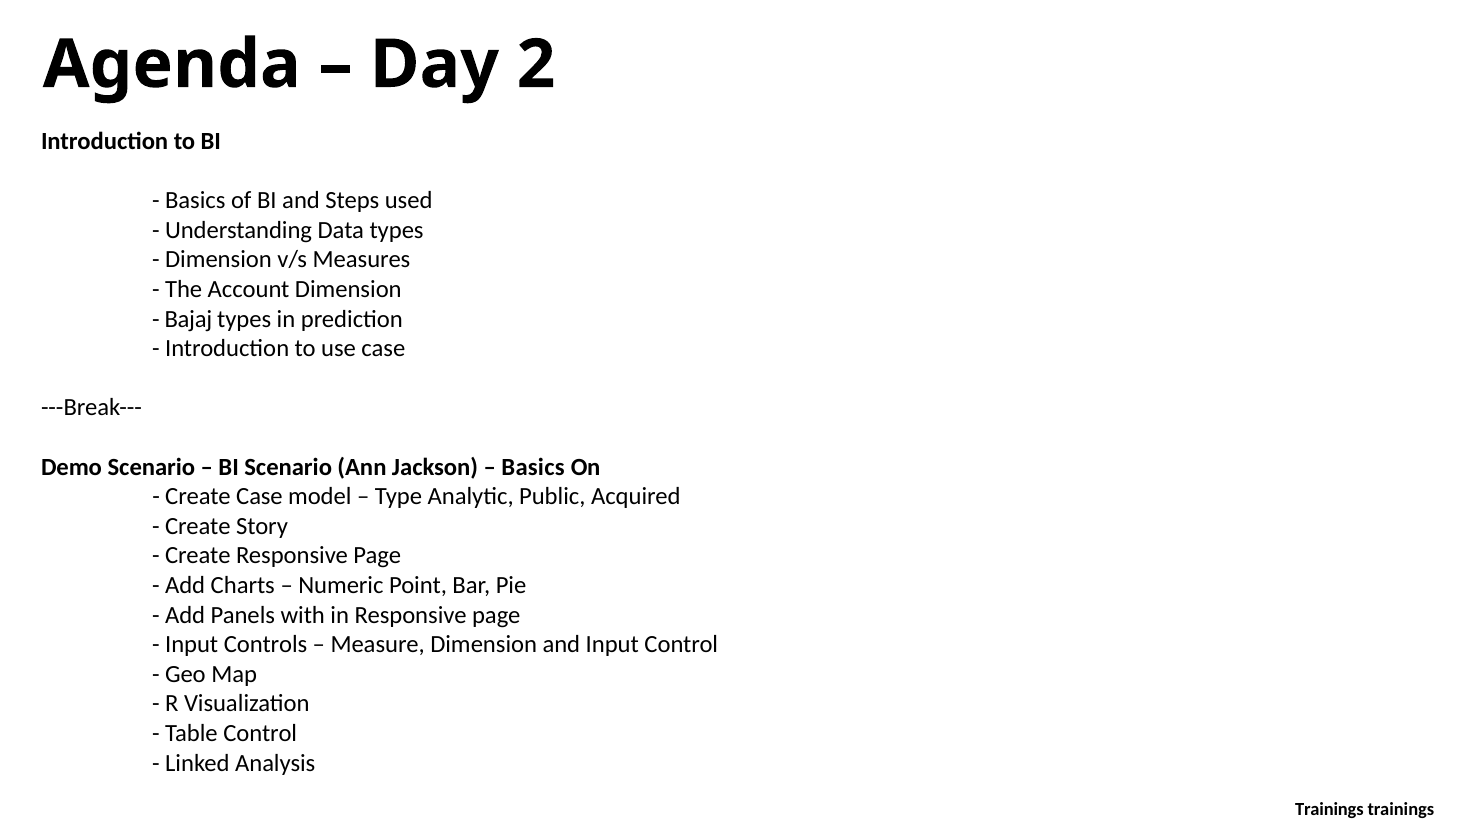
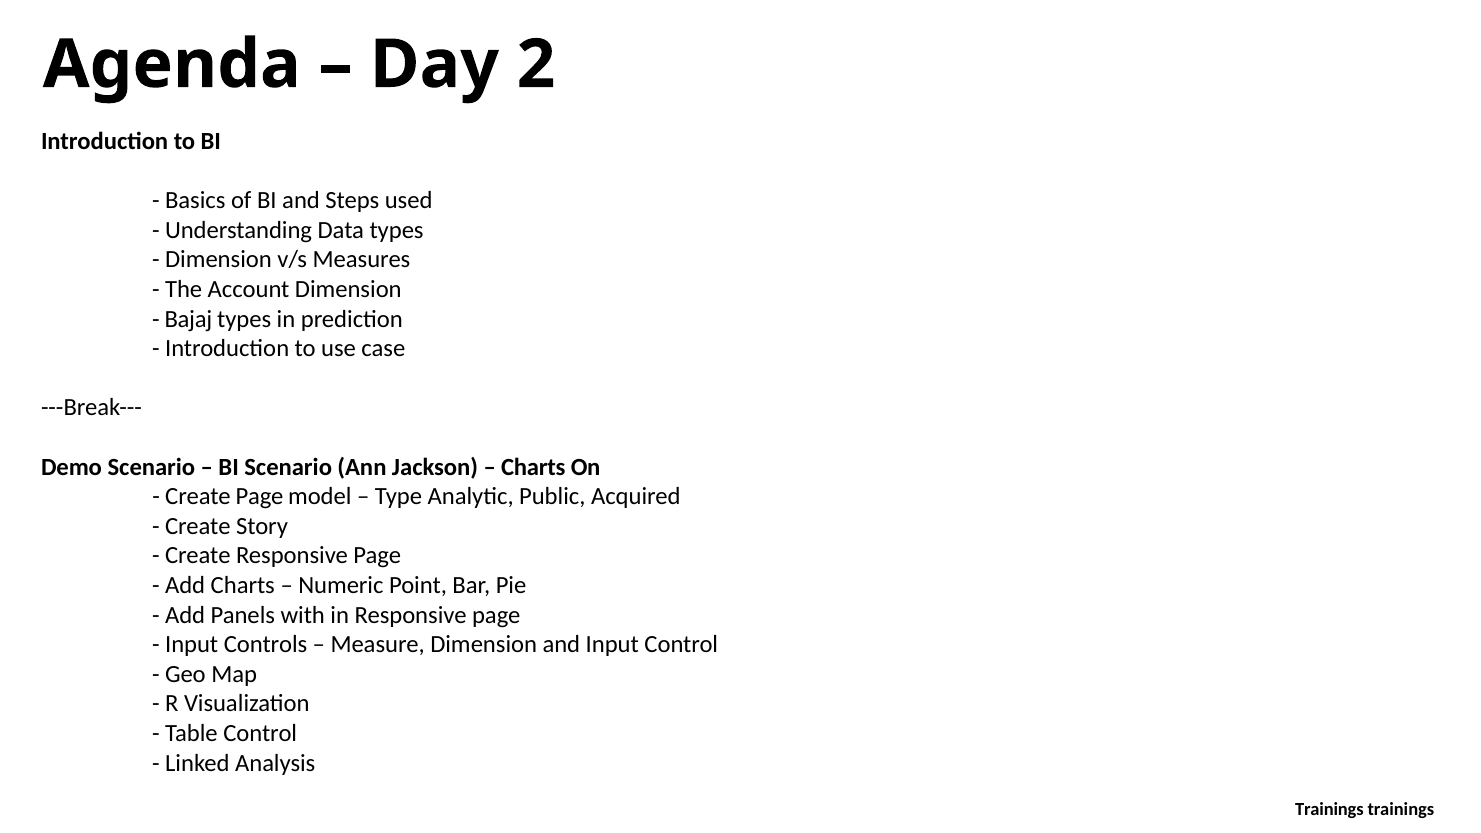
Basics at (533, 467): Basics -> Charts
Create Case: Case -> Page
